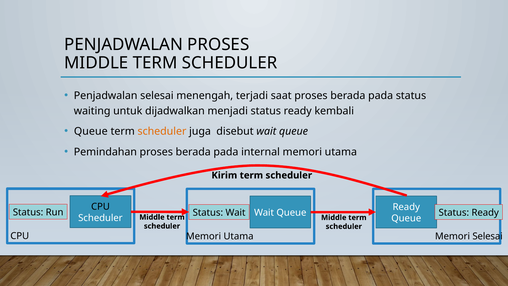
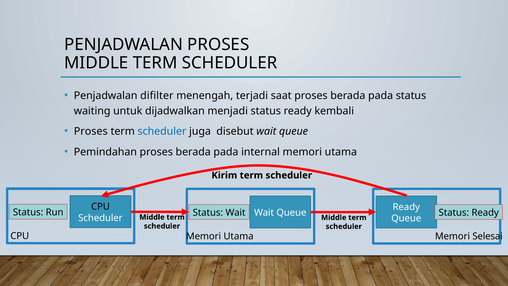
Penjadwalan selesai: selesai -> difilter
Queue at (91, 131): Queue -> Proses
scheduler at (162, 131) colour: orange -> blue
